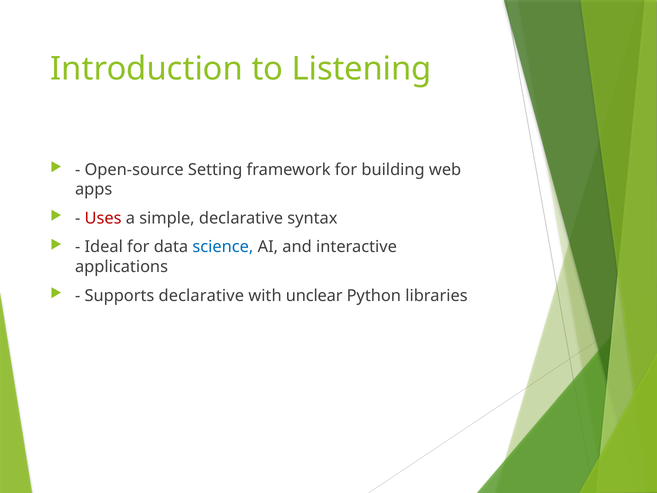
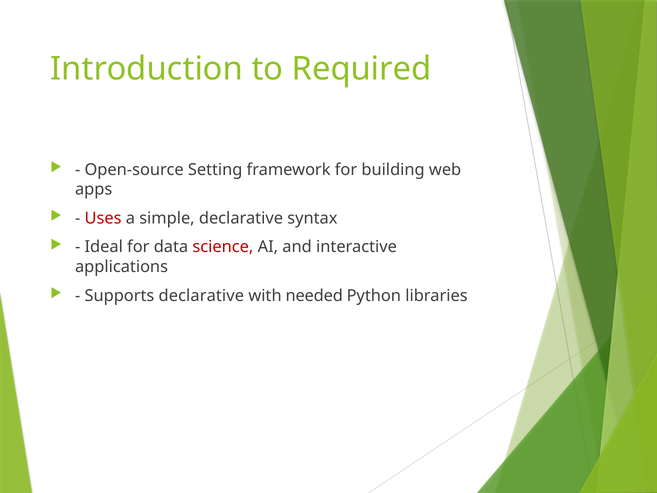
Listening: Listening -> Required
science colour: blue -> red
unclear: unclear -> needed
